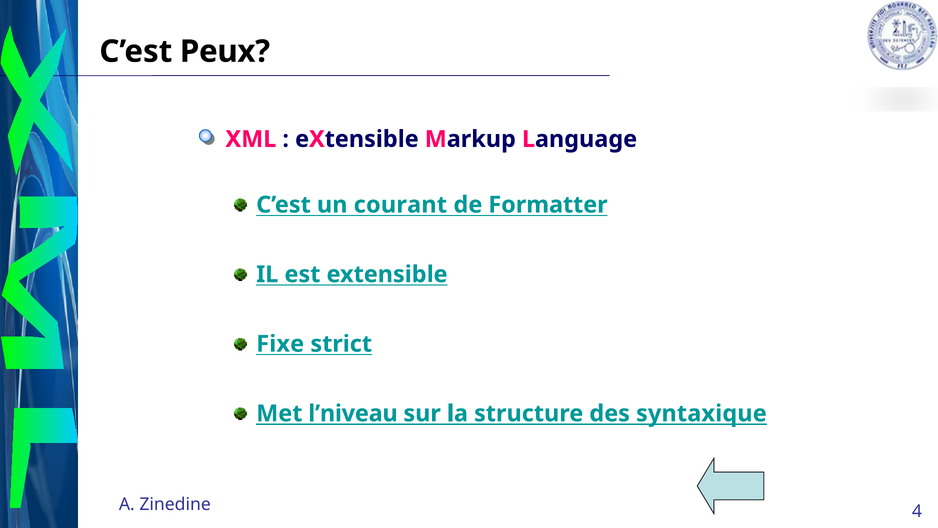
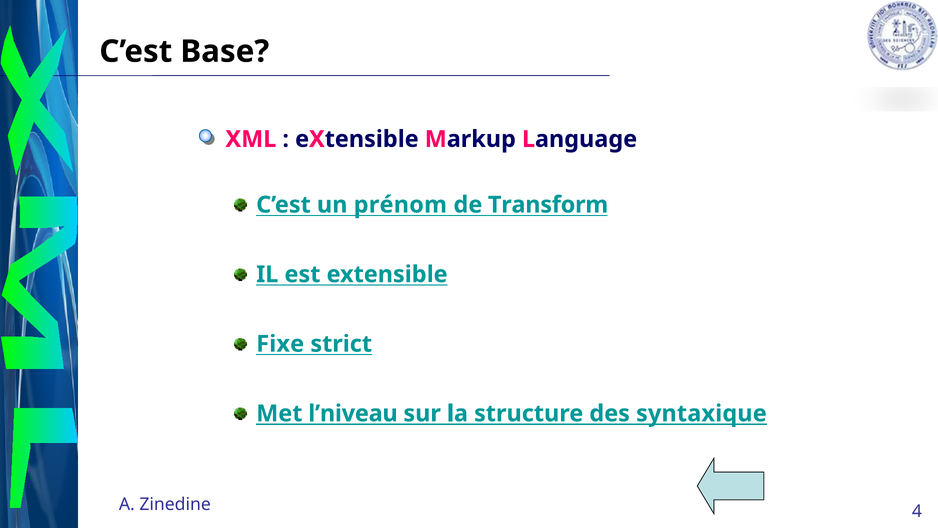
Peux: Peux -> Base
courant: courant -> prénom
Formatter: Formatter -> Transform
